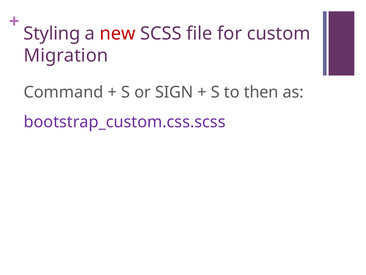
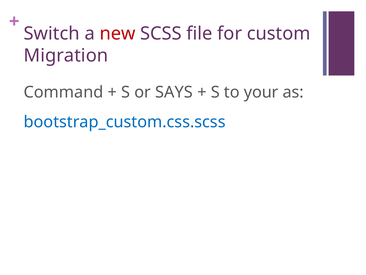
Styling: Styling -> Switch
SIGN: SIGN -> SAYS
then: then -> your
bootstrap_custom.css.scss colour: purple -> blue
